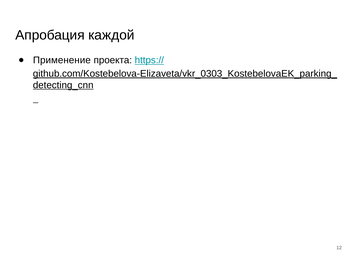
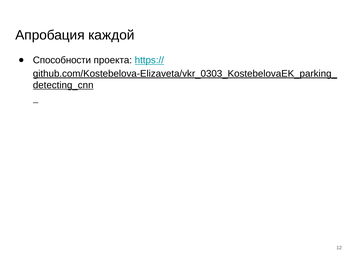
Применение: Применение -> Способности
